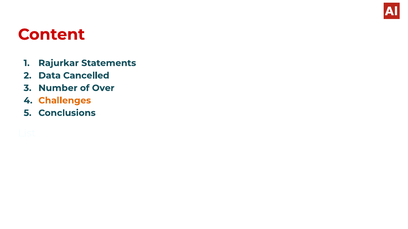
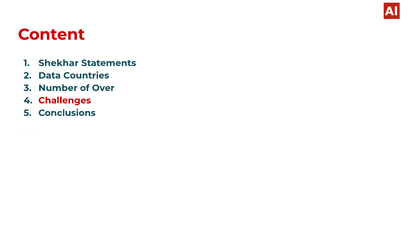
Rajurkar: Rajurkar -> Shekhar
Cancelled: Cancelled -> Countries
Challenges colour: orange -> red
